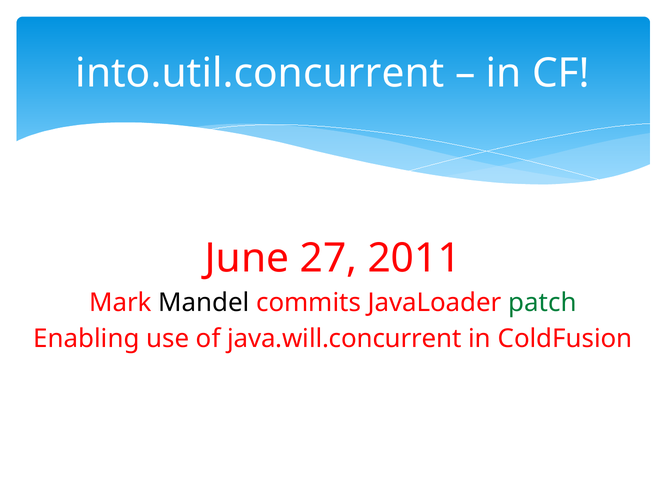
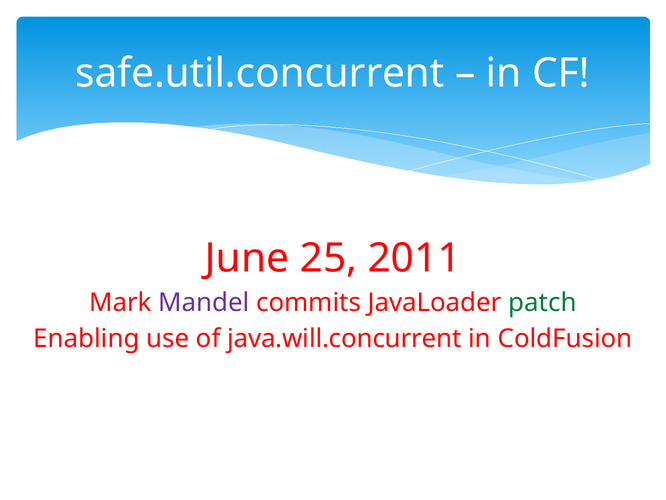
into.util.concurrent: into.util.concurrent -> safe.util.concurrent
27: 27 -> 25
Mandel colour: black -> purple
